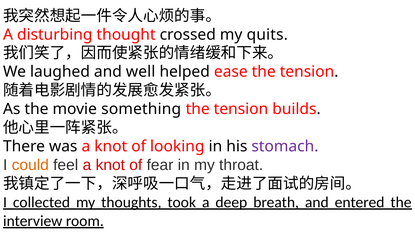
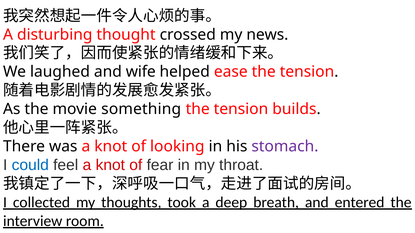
quits: quits -> news
well: well -> wife
could colour: orange -> blue
